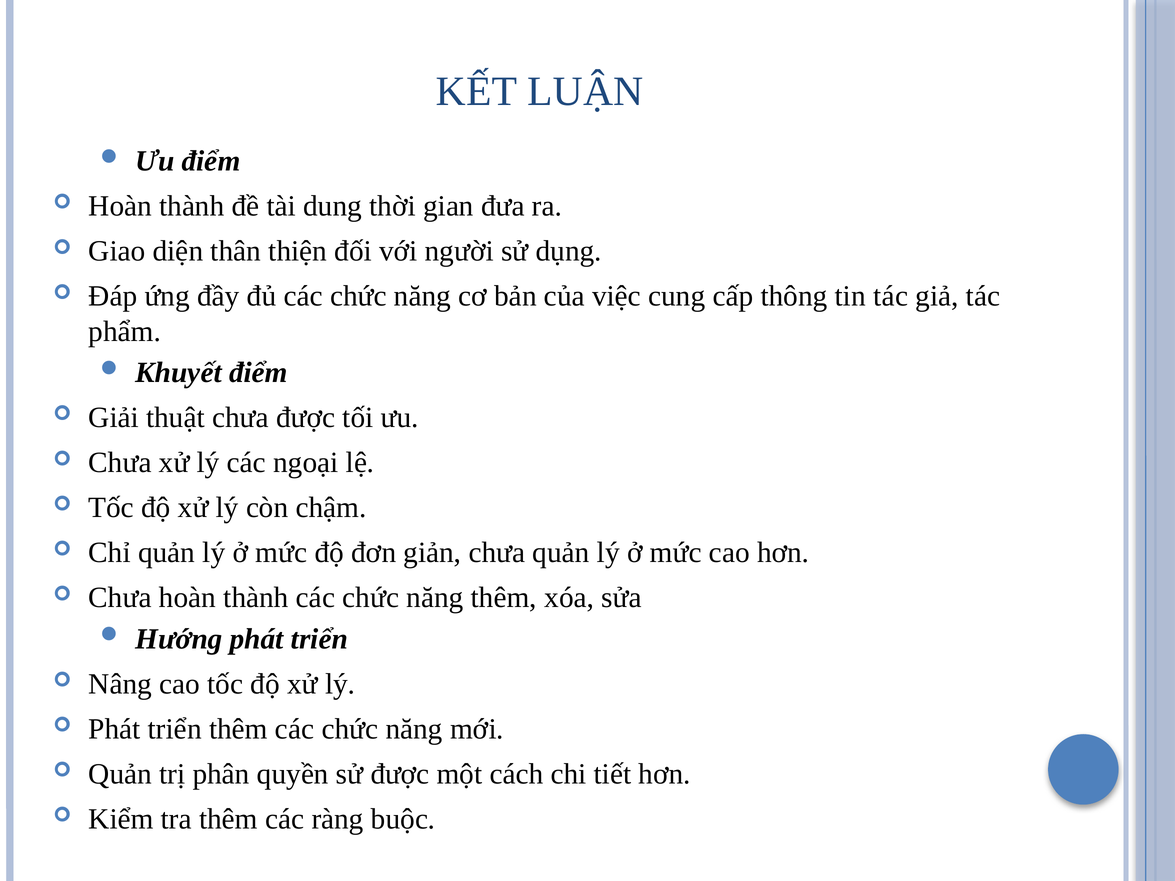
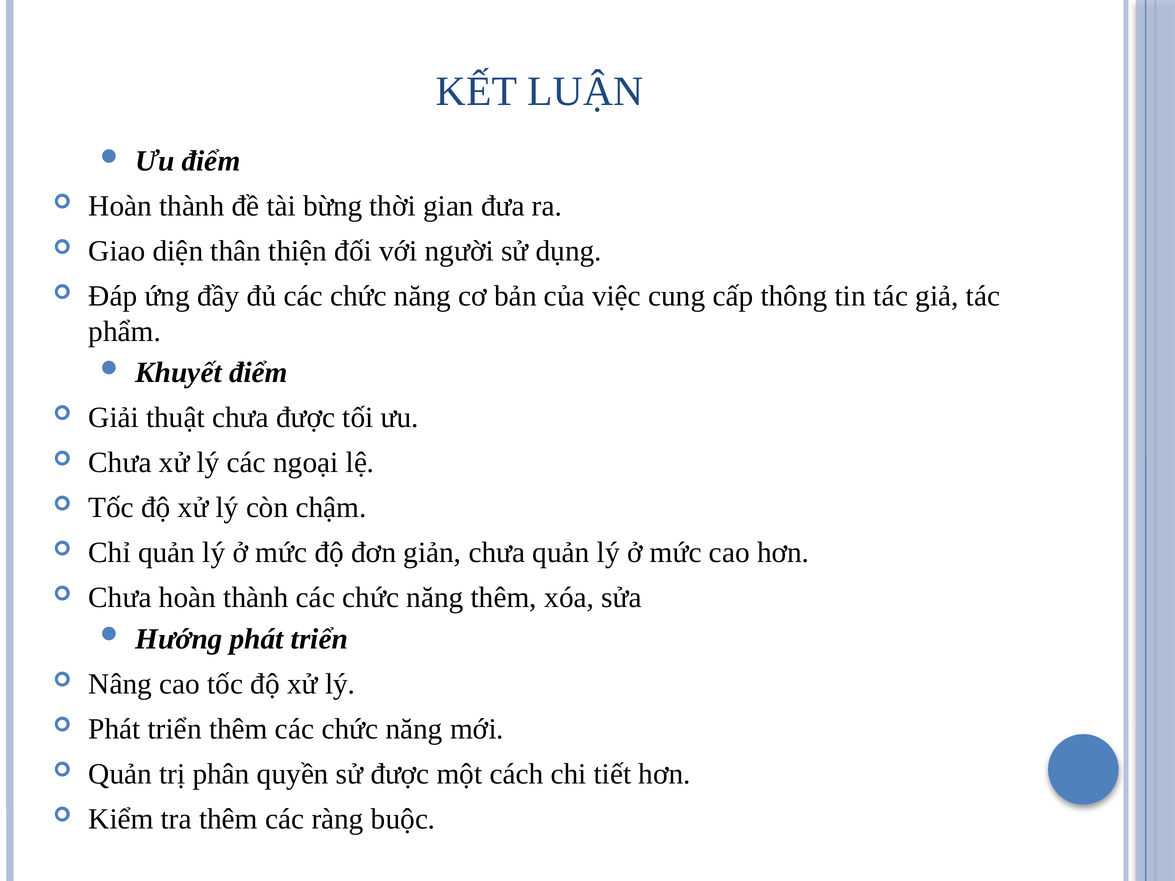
dung: dung -> bừng
